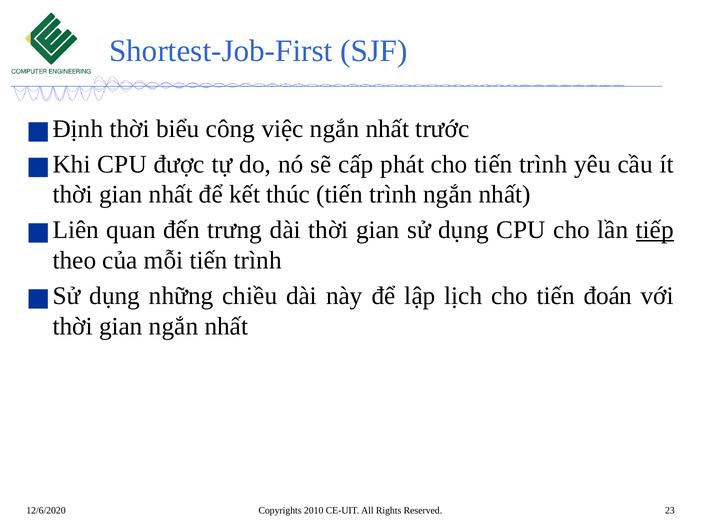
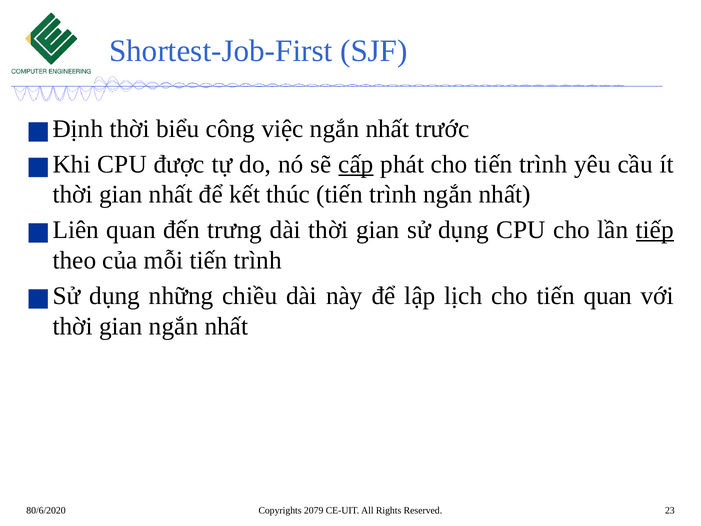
cấp underline: none -> present
tiến đoán: đoán -> quan
2010: 2010 -> 2079
12/6/2020: 12/6/2020 -> 80/6/2020
